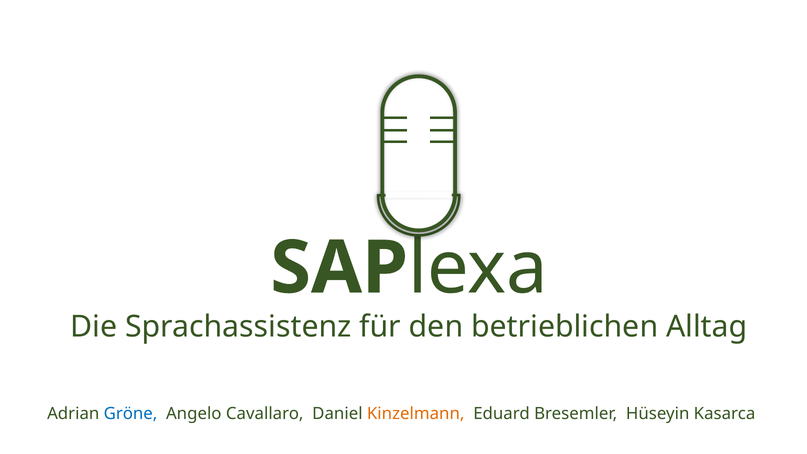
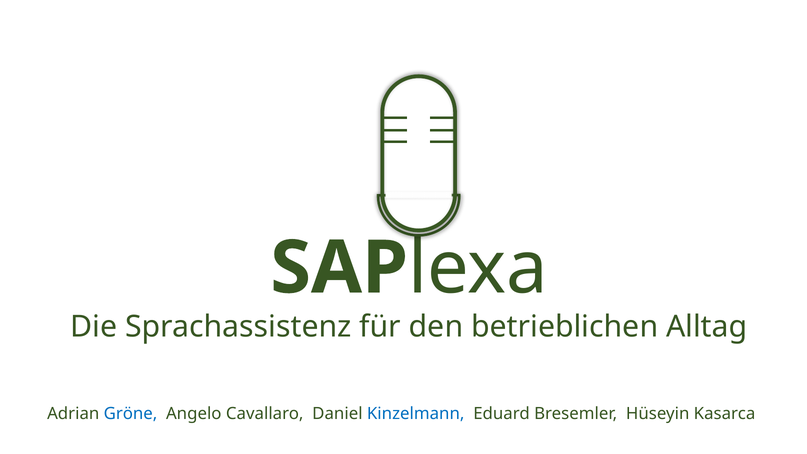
Kinzelmann colour: orange -> blue
